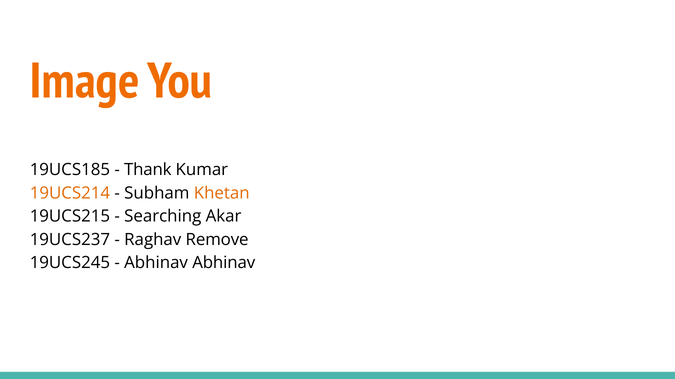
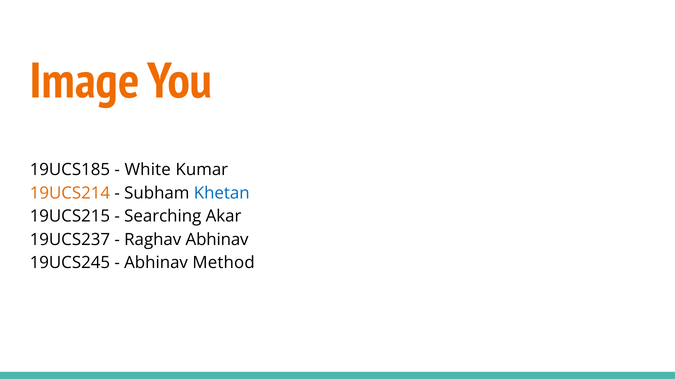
Thank: Thank -> White
Khetan colour: orange -> blue
Raghav Remove: Remove -> Abhinav
Abhinav Abhinav: Abhinav -> Method
